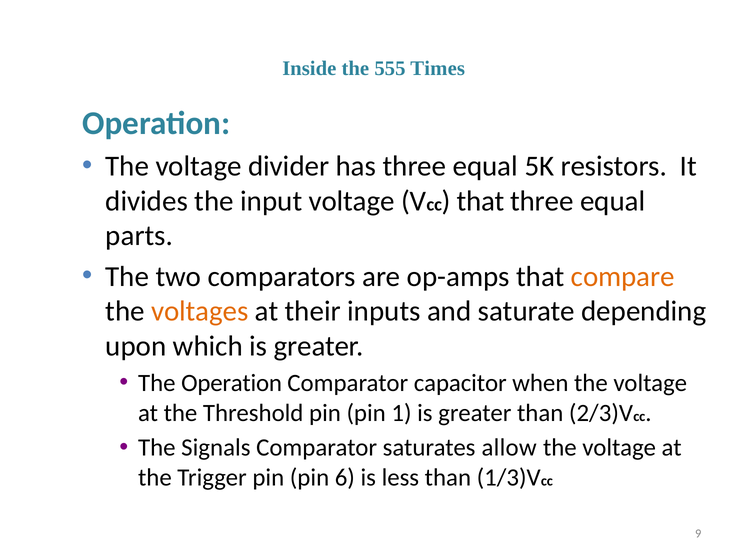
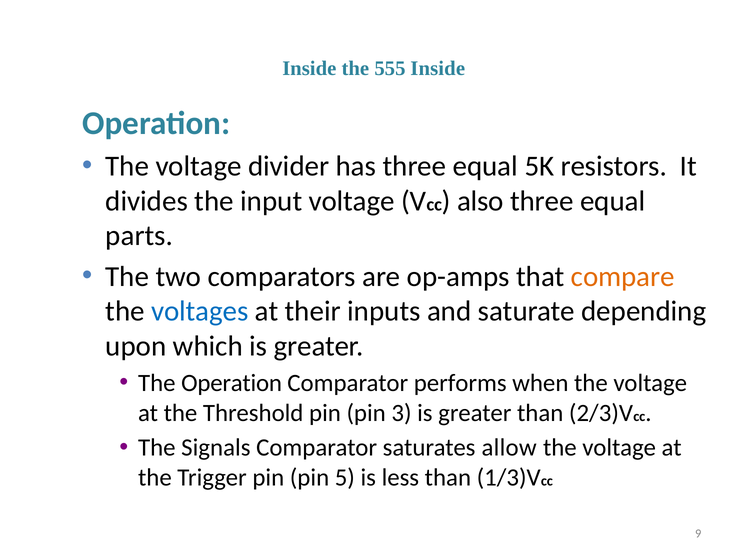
555 Times: Times -> Inside
that at (481, 201): that -> also
voltages colour: orange -> blue
capacitor: capacitor -> performs
1: 1 -> 3
6: 6 -> 5
